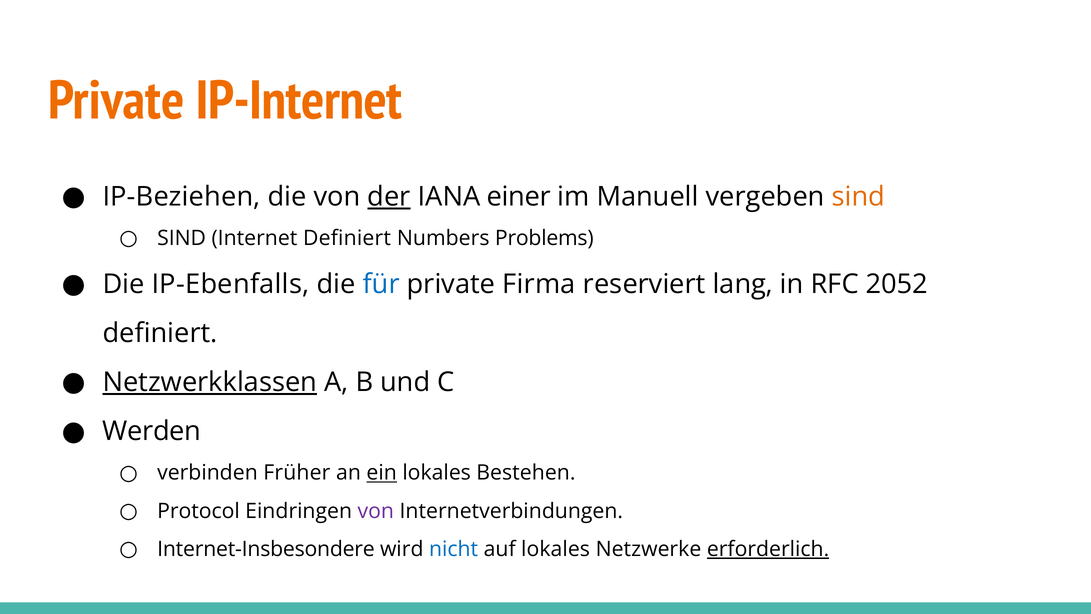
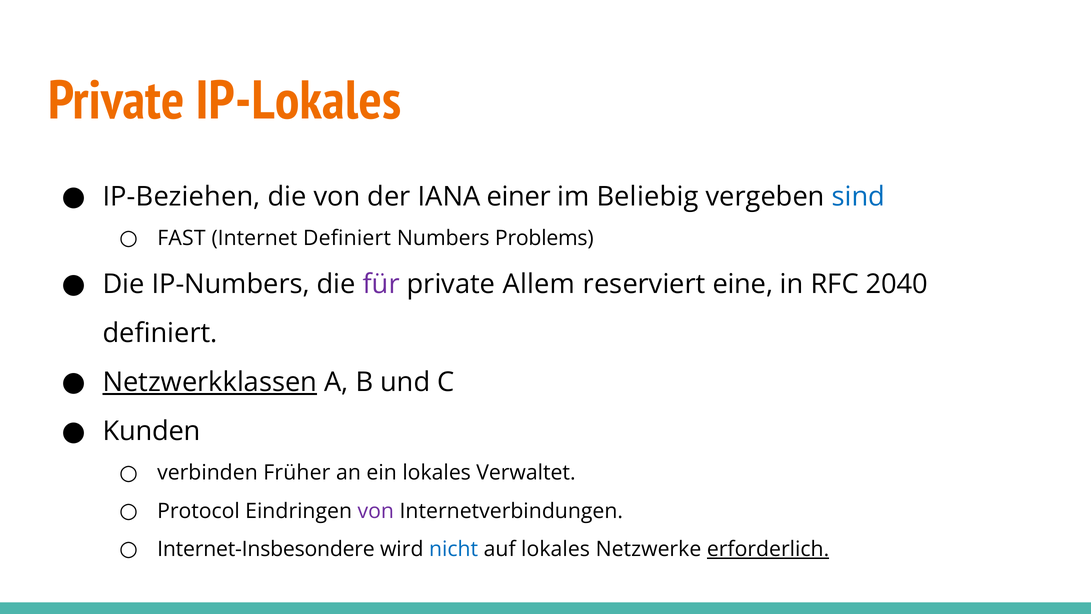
IP-Internet: IP-Internet -> IP-Lokales
der underline: present -> none
Manuell: Manuell -> Beliebig
sind at (858, 197) colour: orange -> blue
SIND at (182, 238): SIND -> FAST
IP-Ebenfalls: IP-Ebenfalls -> IP-Numbers
für colour: blue -> purple
Firma: Firma -> Allem
lang: lang -> eine
2052: 2052 -> 2040
Werden: Werden -> Kunden
ein underline: present -> none
Bestehen: Bestehen -> Verwaltet
